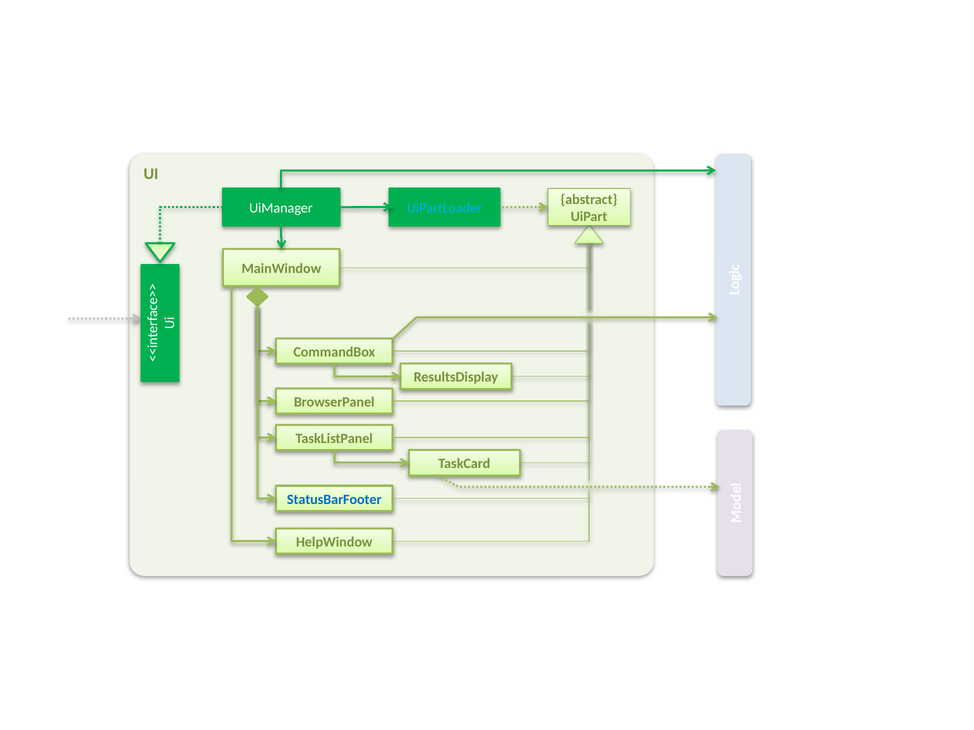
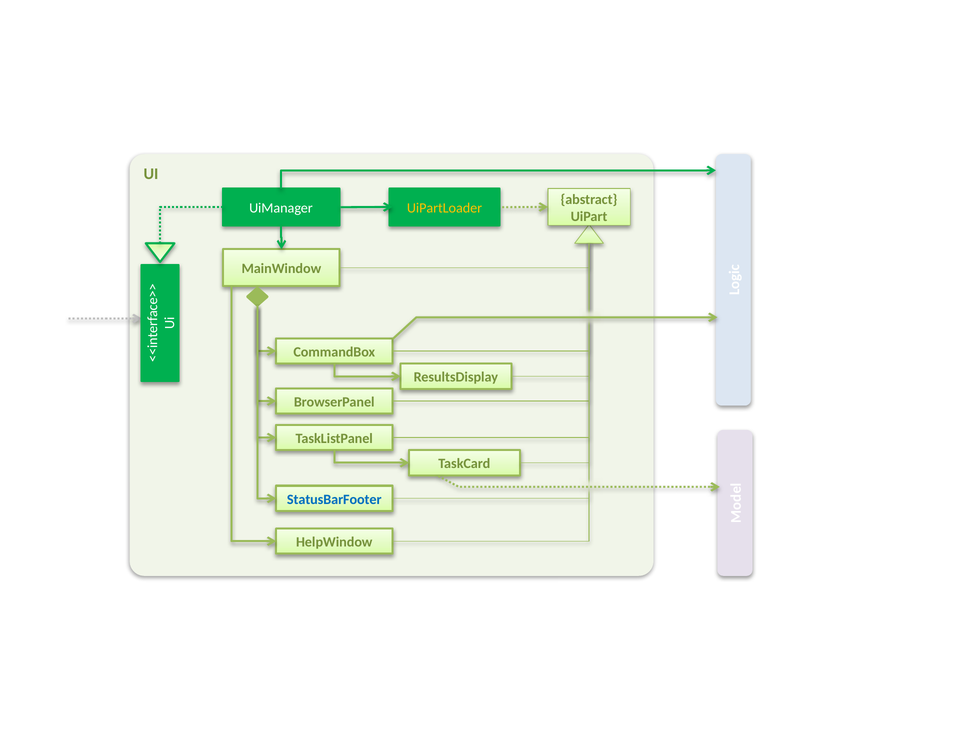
UiPartLoader colour: light blue -> yellow
